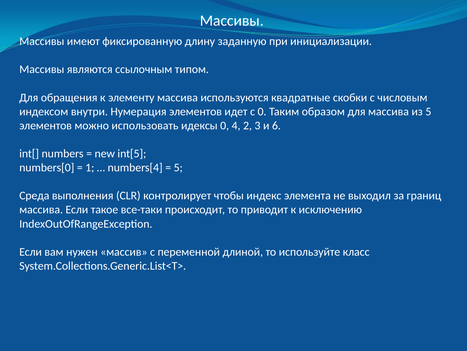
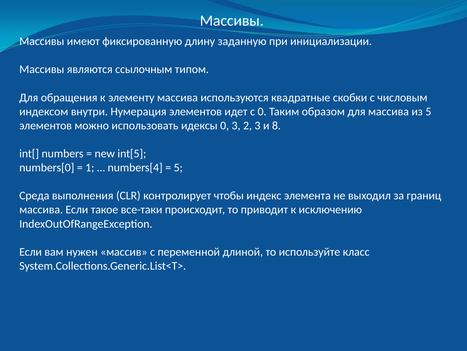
0 4: 4 -> 3
6: 6 -> 8
